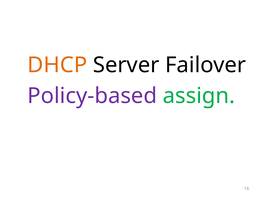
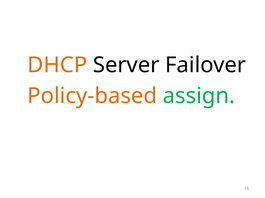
Policy-based colour: purple -> orange
